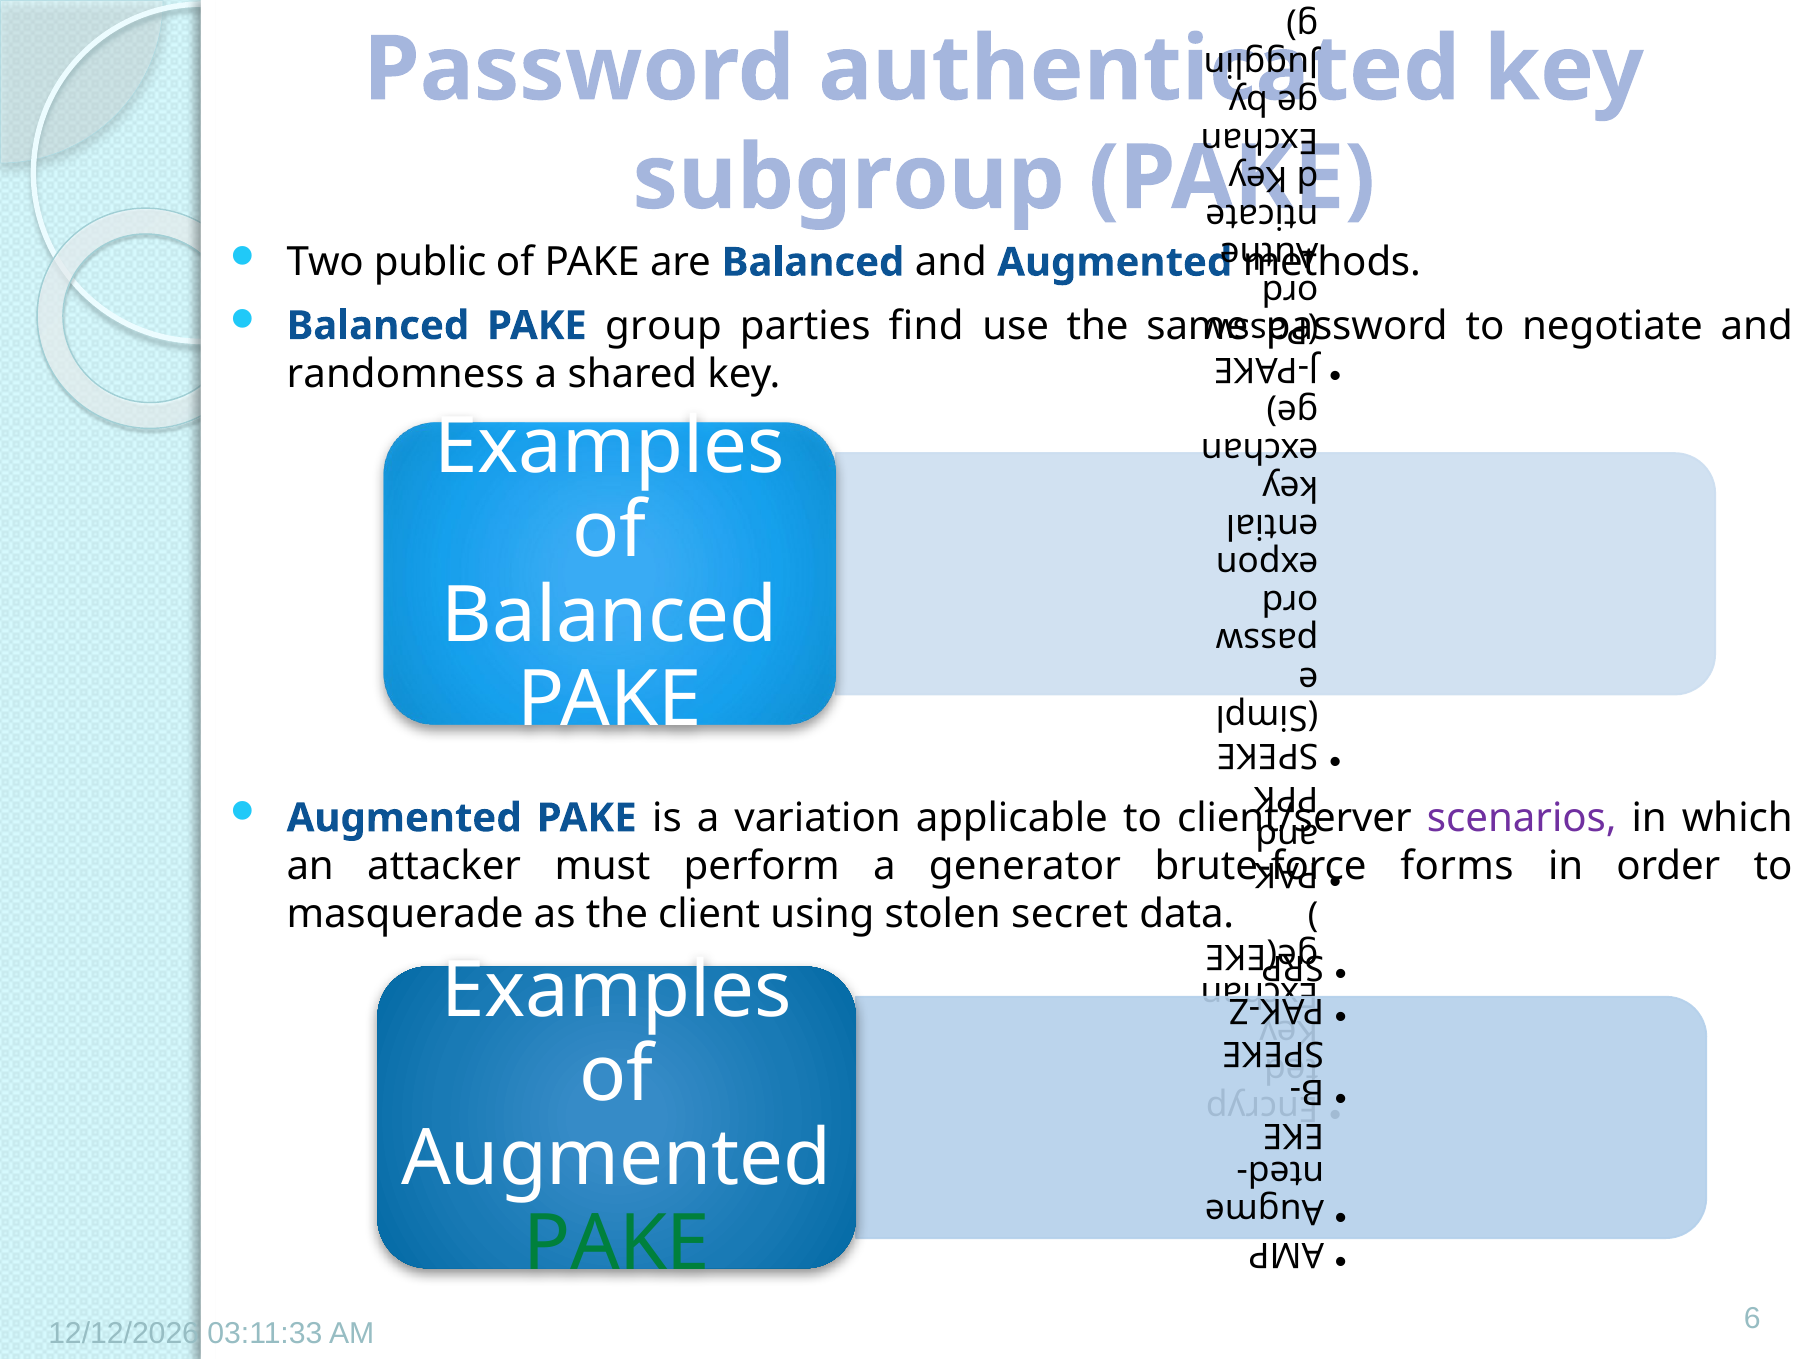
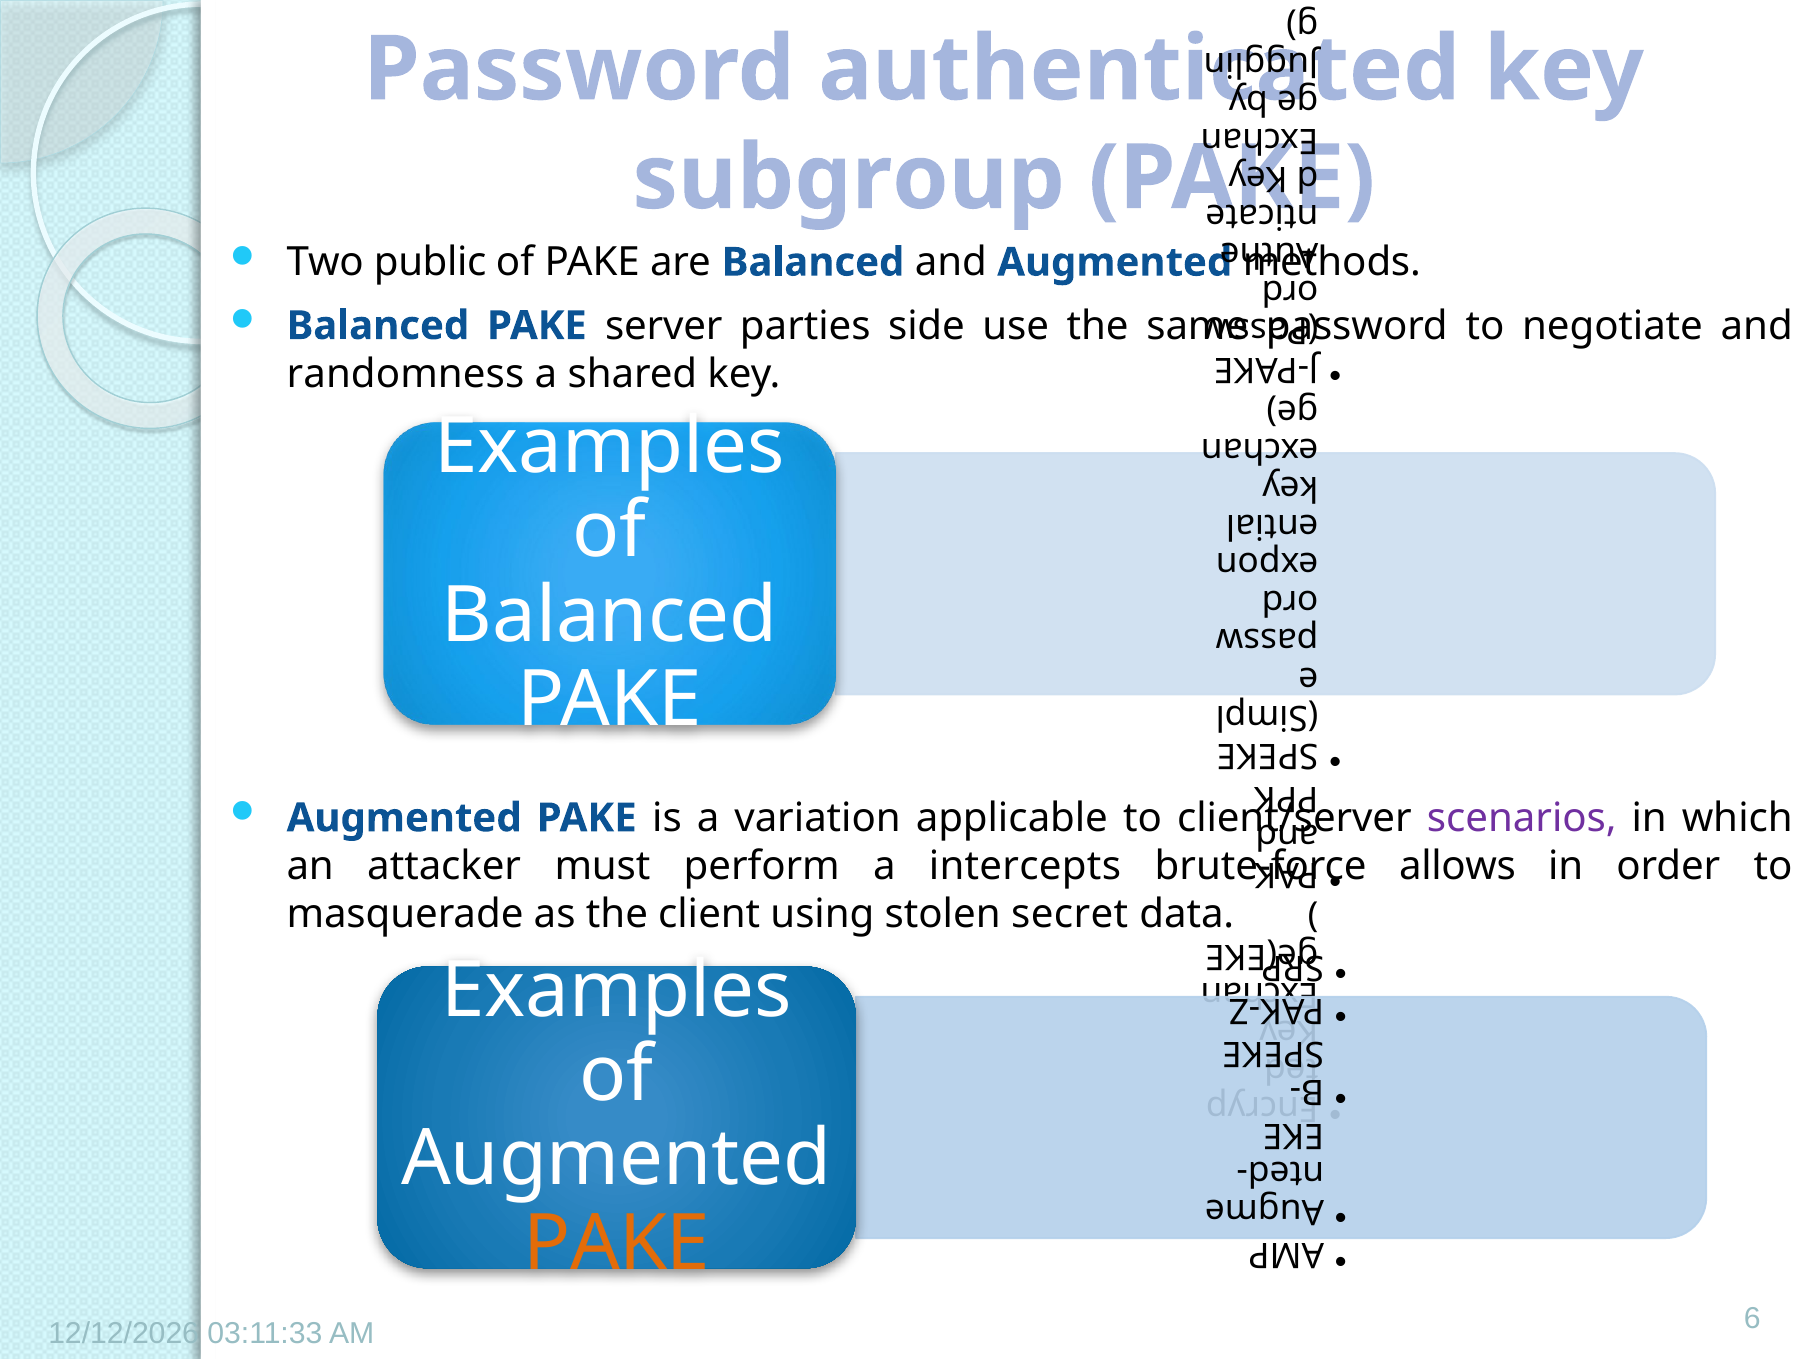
group: group -> server
find: find -> side
generator: generator -> intercepts
forms: forms -> allows
PAKE at (617, 1243) colour: green -> orange
